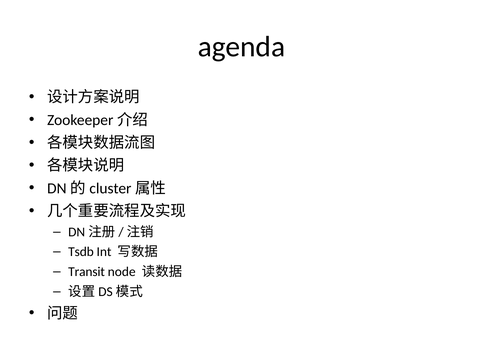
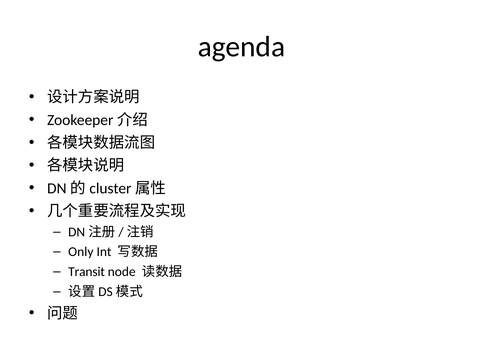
Tsdb: Tsdb -> Only
